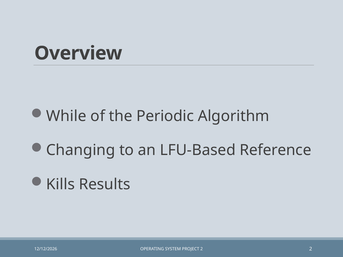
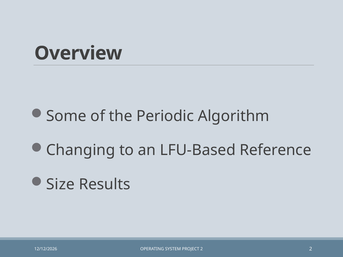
While: While -> Some
Kills: Kills -> Size
